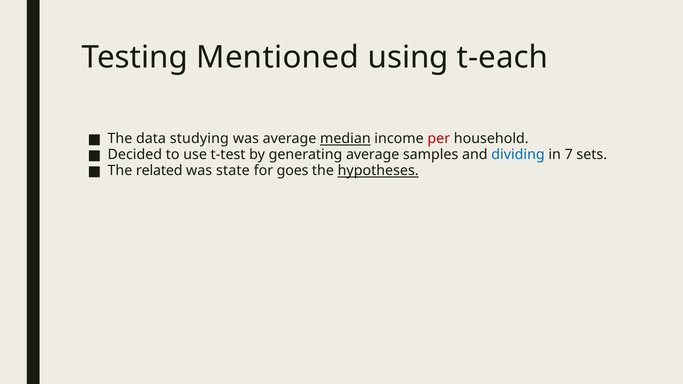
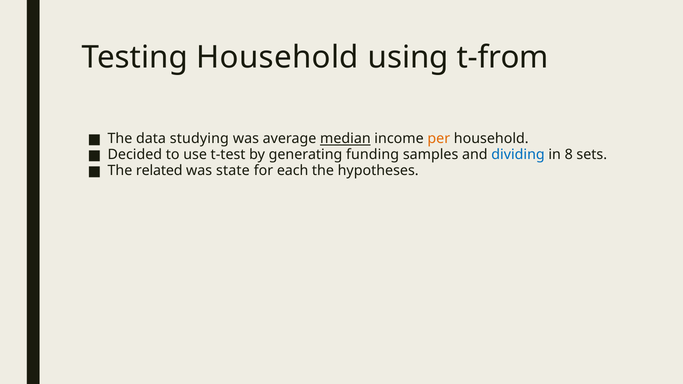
Testing Mentioned: Mentioned -> Household
t-each: t-each -> t-from
per colour: red -> orange
generating average: average -> funding
7: 7 -> 8
goes: goes -> each
hypotheses underline: present -> none
